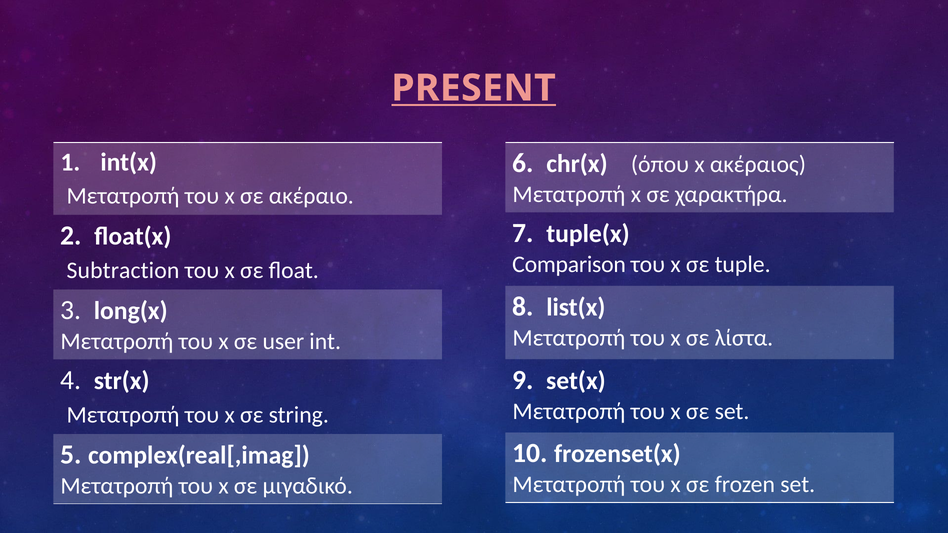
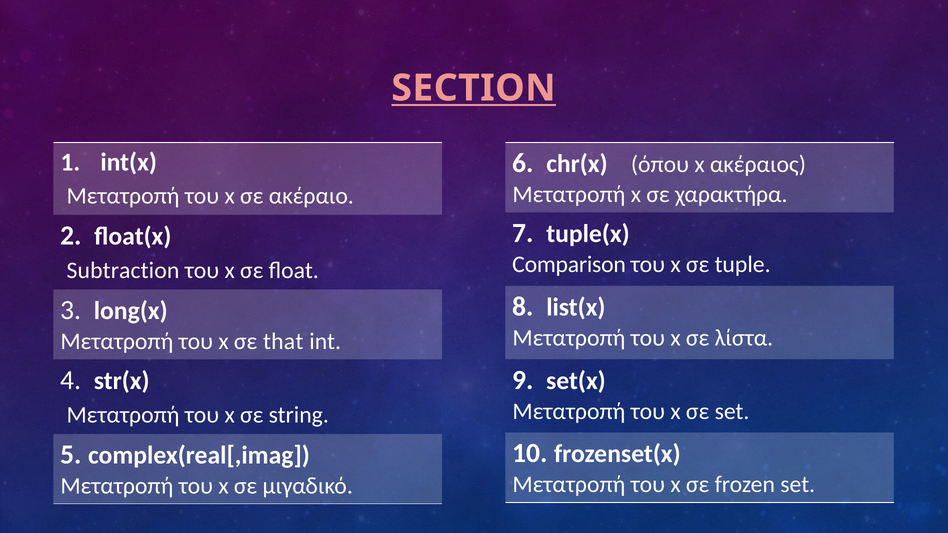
PRESENT: PRESENT -> SECTION
user: user -> that
